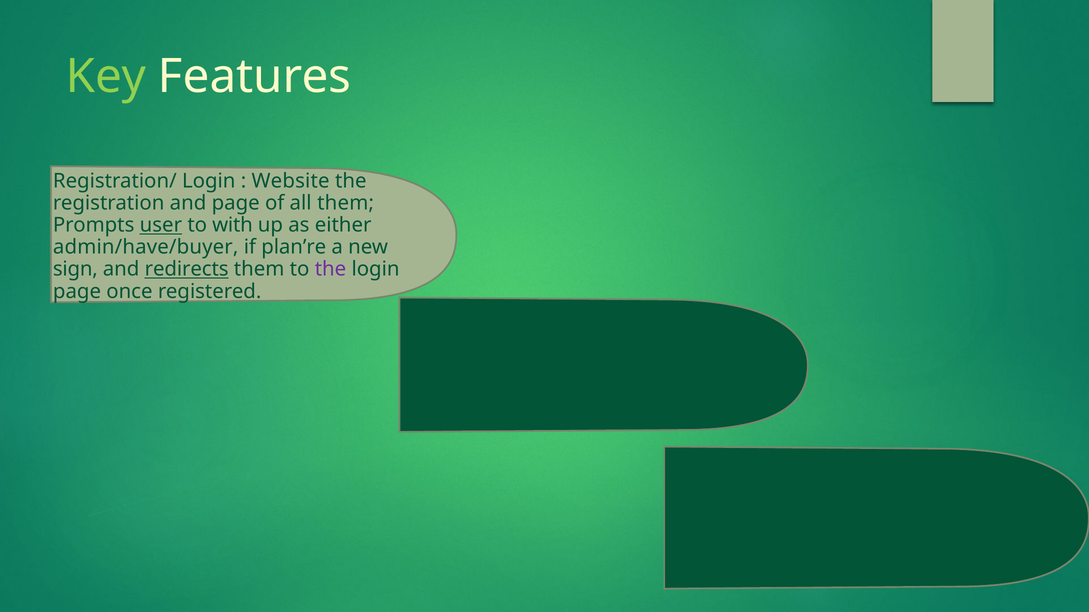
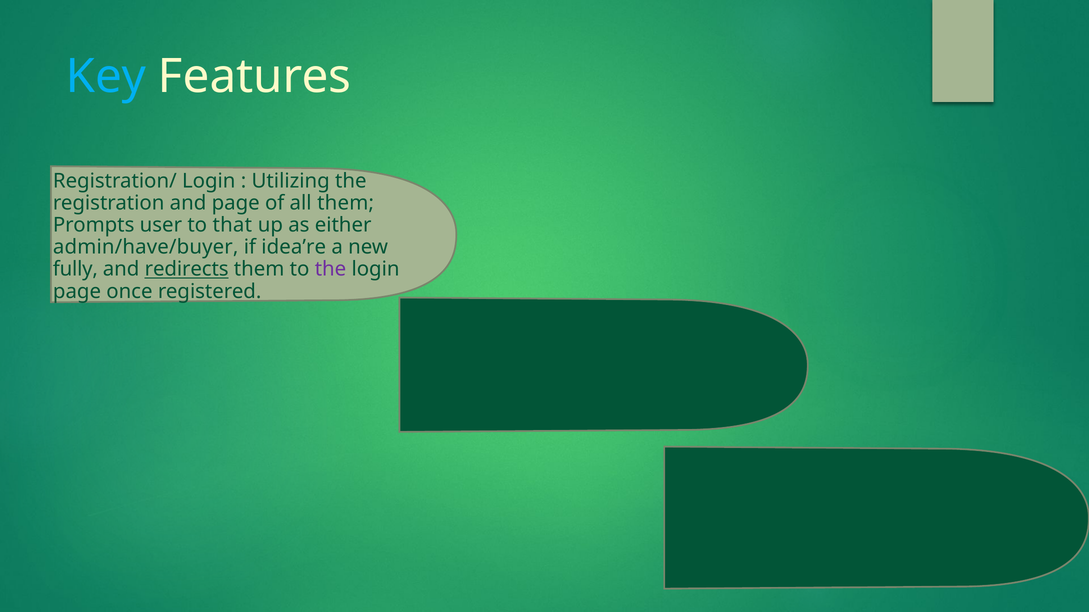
Key colour: light green -> light blue
Website: Website -> Utilizing
user underline: present -> none
with: with -> that
plan’re: plan’re -> idea’re
sign: sign -> fully
